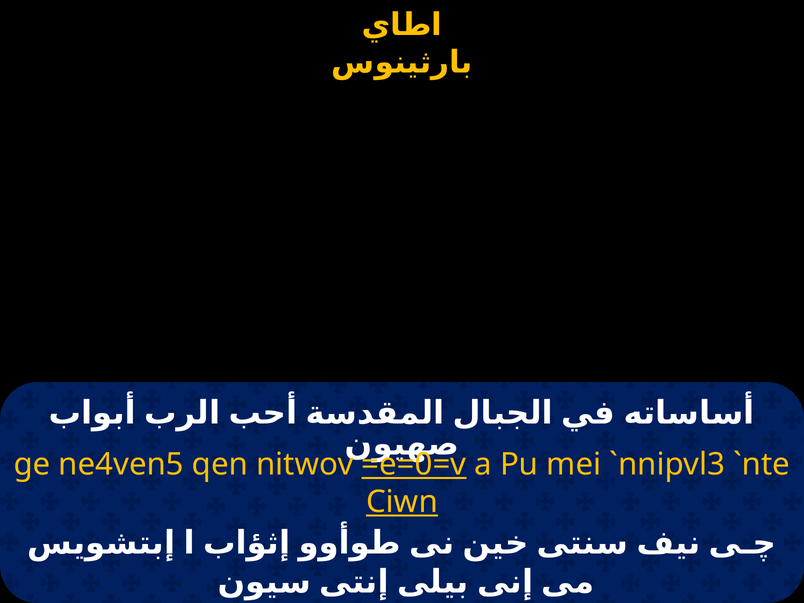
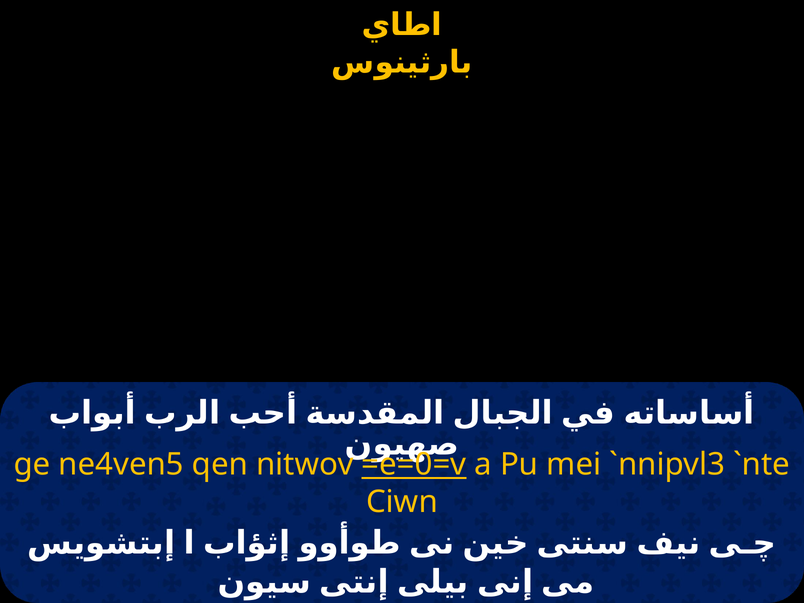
Ciwn underline: present -> none
